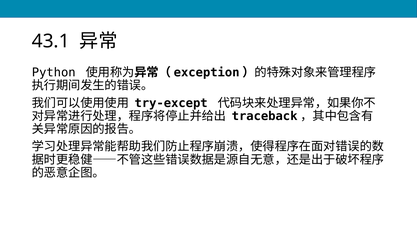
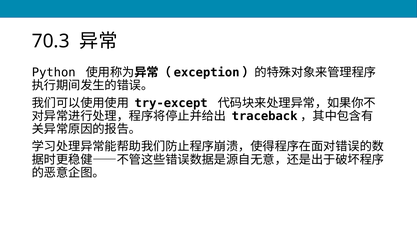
43.1: 43.1 -> 70.3
